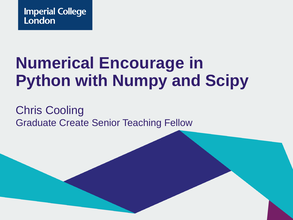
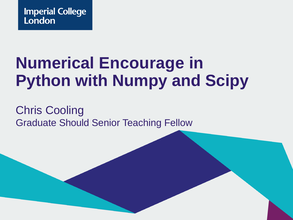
Create: Create -> Should
